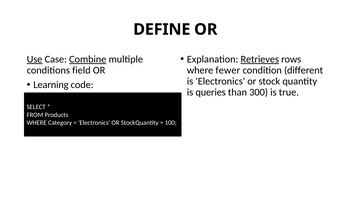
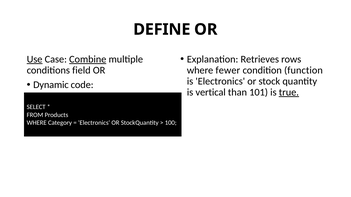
Retrieves underline: present -> none
different: different -> function
Learning: Learning -> Dynamic
queries: queries -> vertical
300: 300 -> 101
true underline: none -> present
